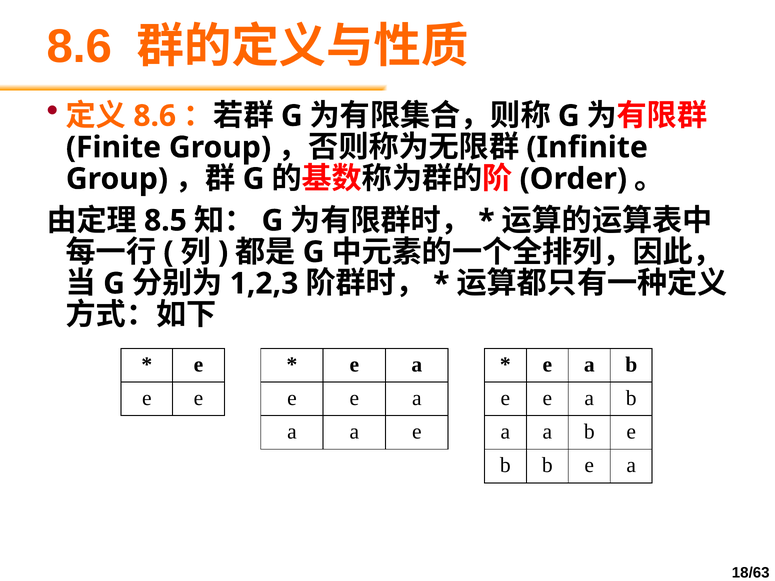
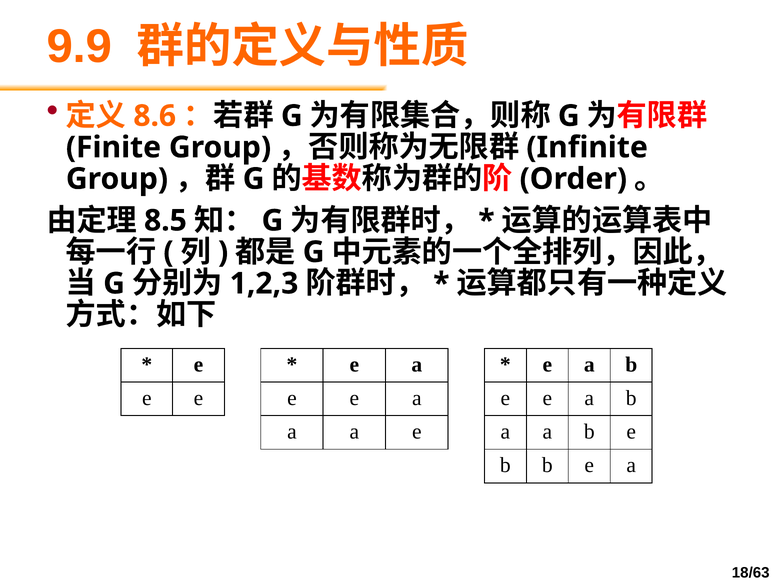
8.6 at (79, 47): 8.6 -> 9.9
